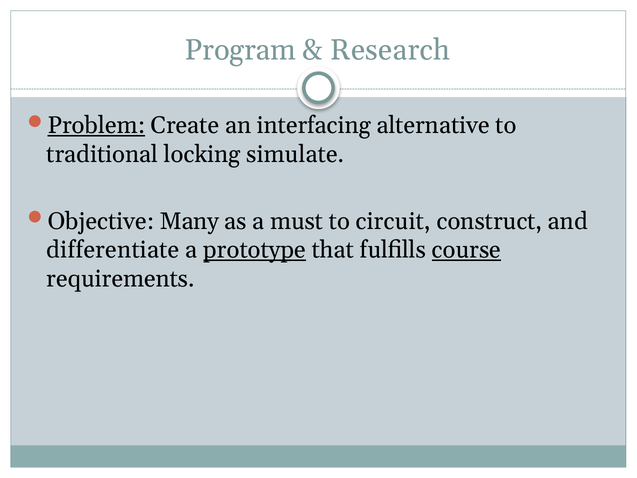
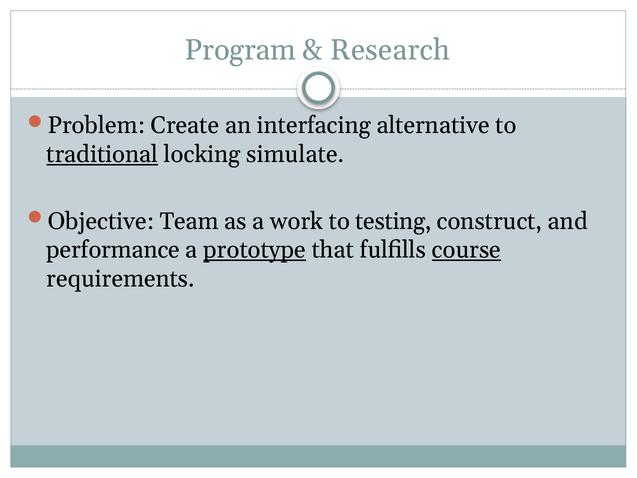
Problem underline: present -> none
traditional underline: none -> present
Many: Many -> Team
must: must -> work
circuit: circuit -> testing
differentiate: differentiate -> performance
